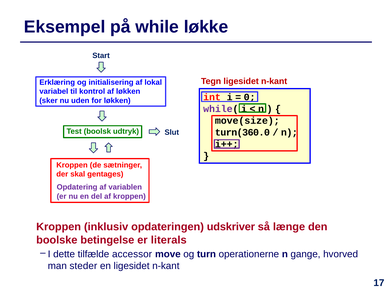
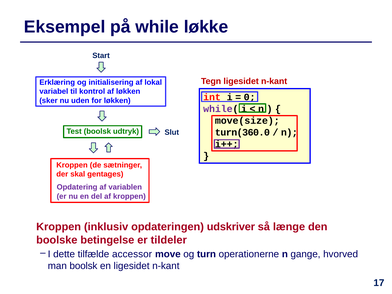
literals: literals -> tildeler
man steder: steder -> boolsk
